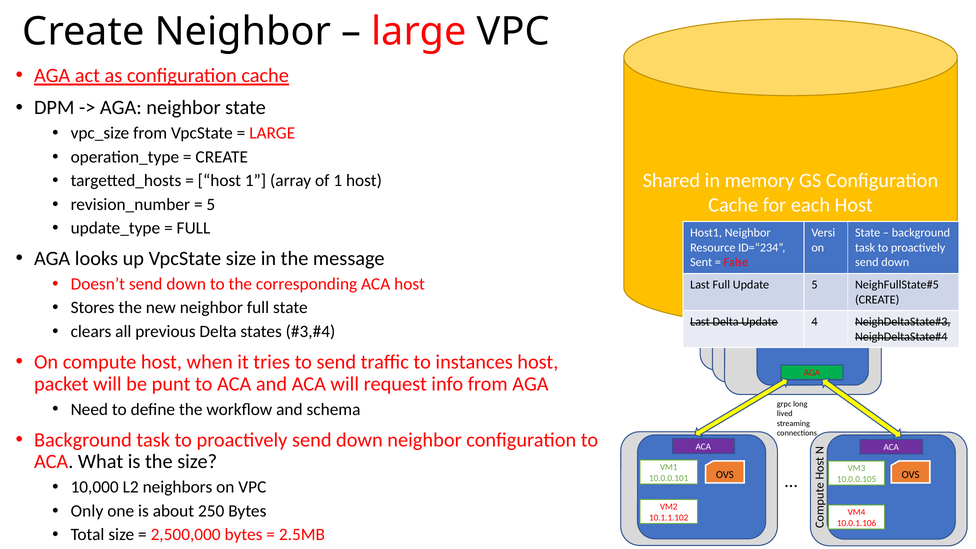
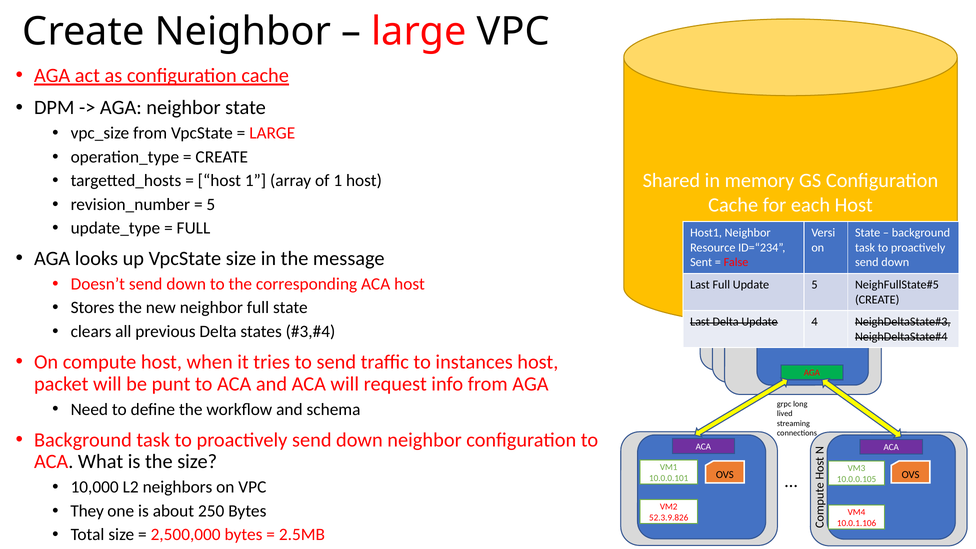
Only: Only -> They
10.1.1.102: 10.1.1.102 -> 52.3.9.826
